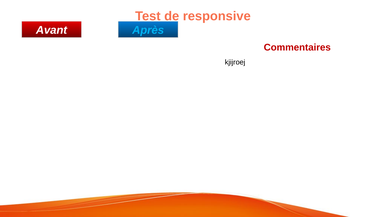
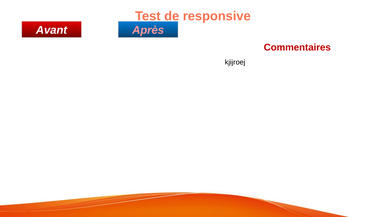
Après colour: light blue -> pink
